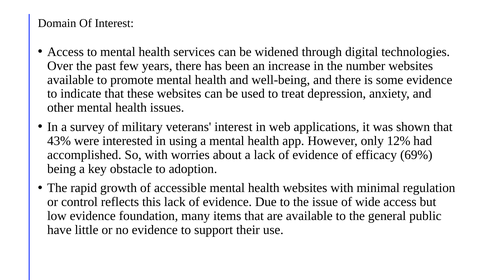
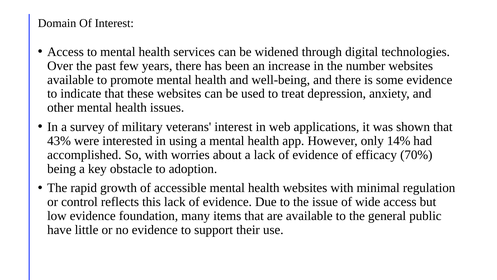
12%: 12% -> 14%
69%: 69% -> 70%
